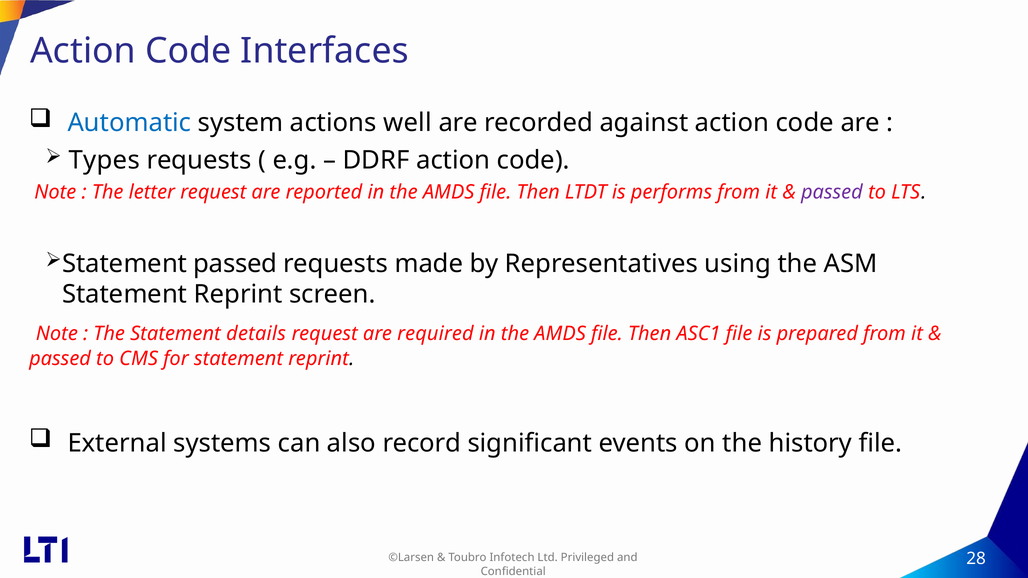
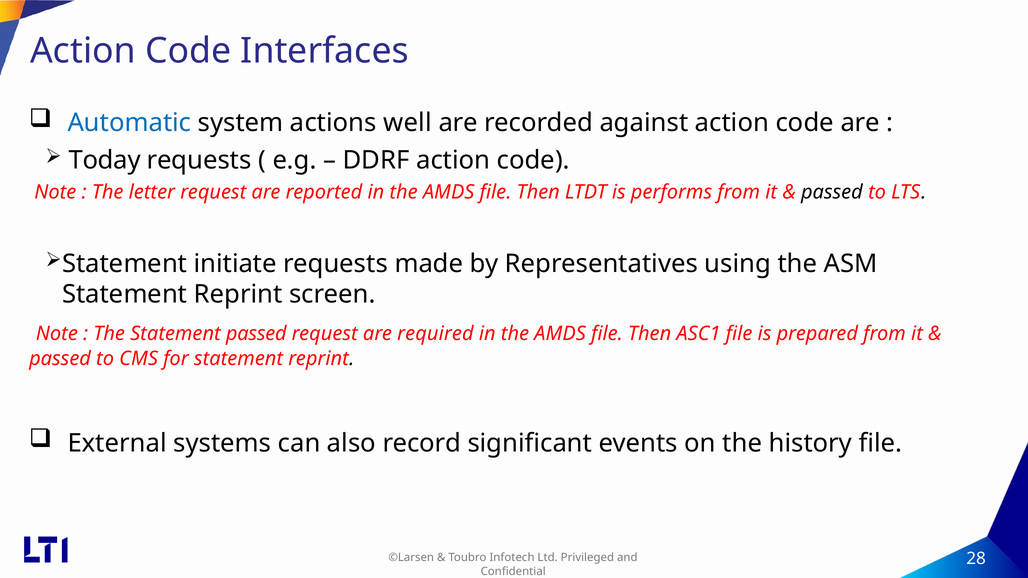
Types: Types -> Today
passed at (832, 192) colour: purple -> black
Statement passed: passed -> initiate
Statement details: details -> passed
